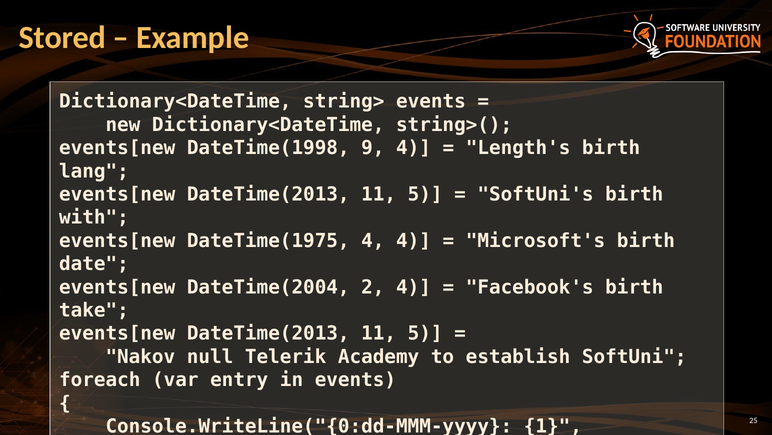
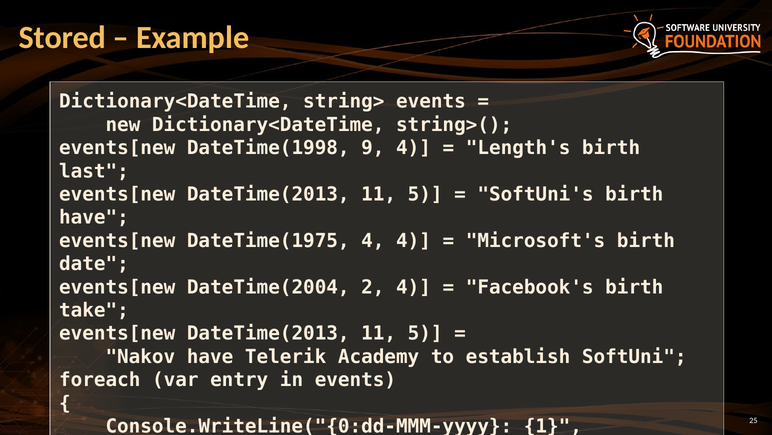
lang: lang -> last
with at (94, 217): with -> have
Nakov null: null -> have
